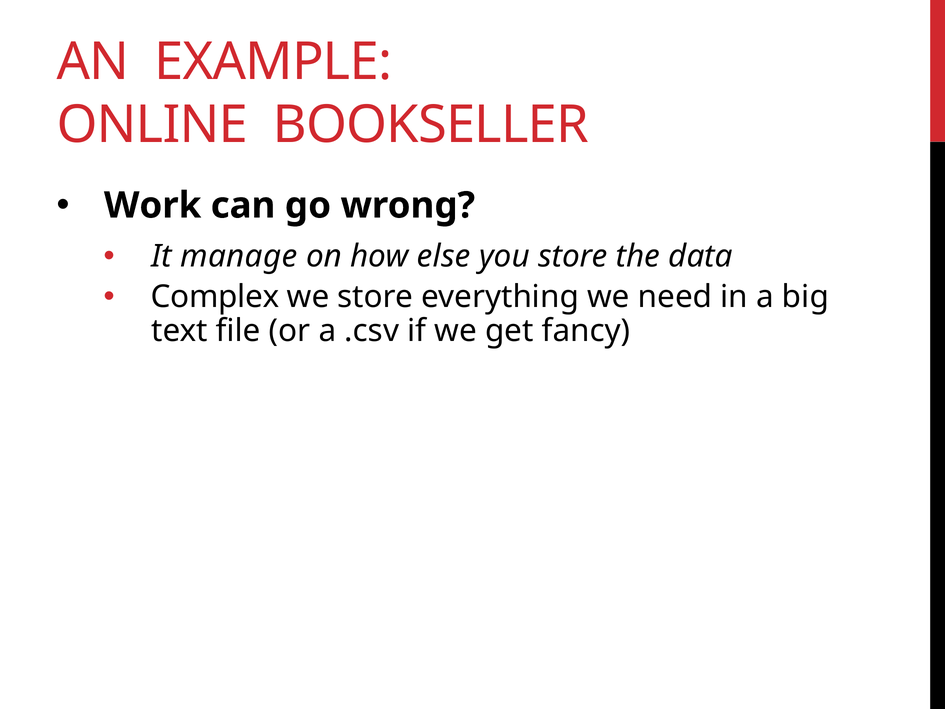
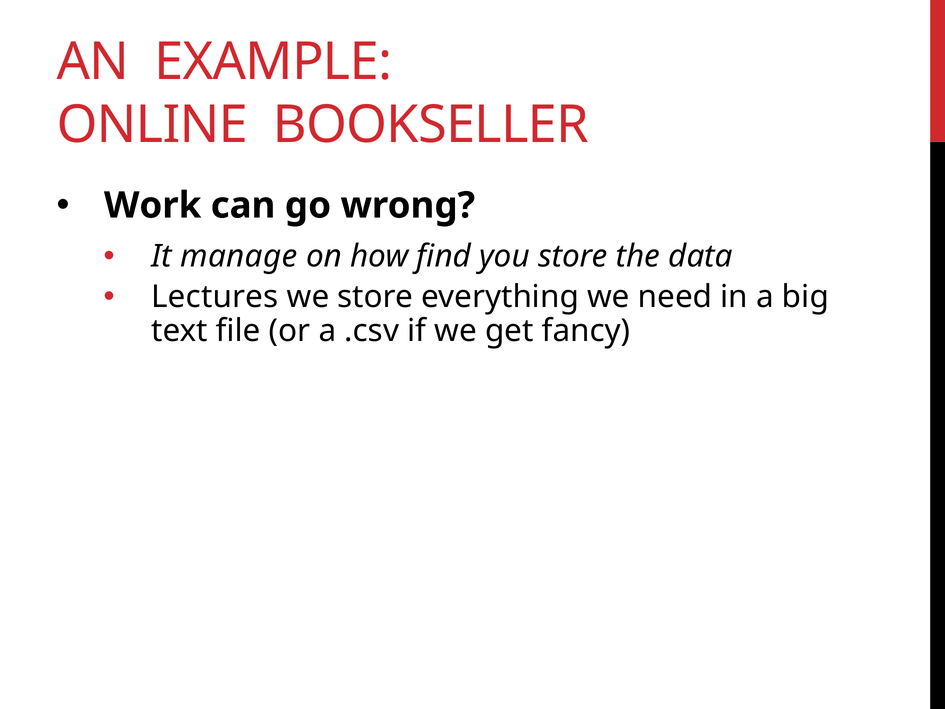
else: else -> find
Complex: Complex -> Lectures
